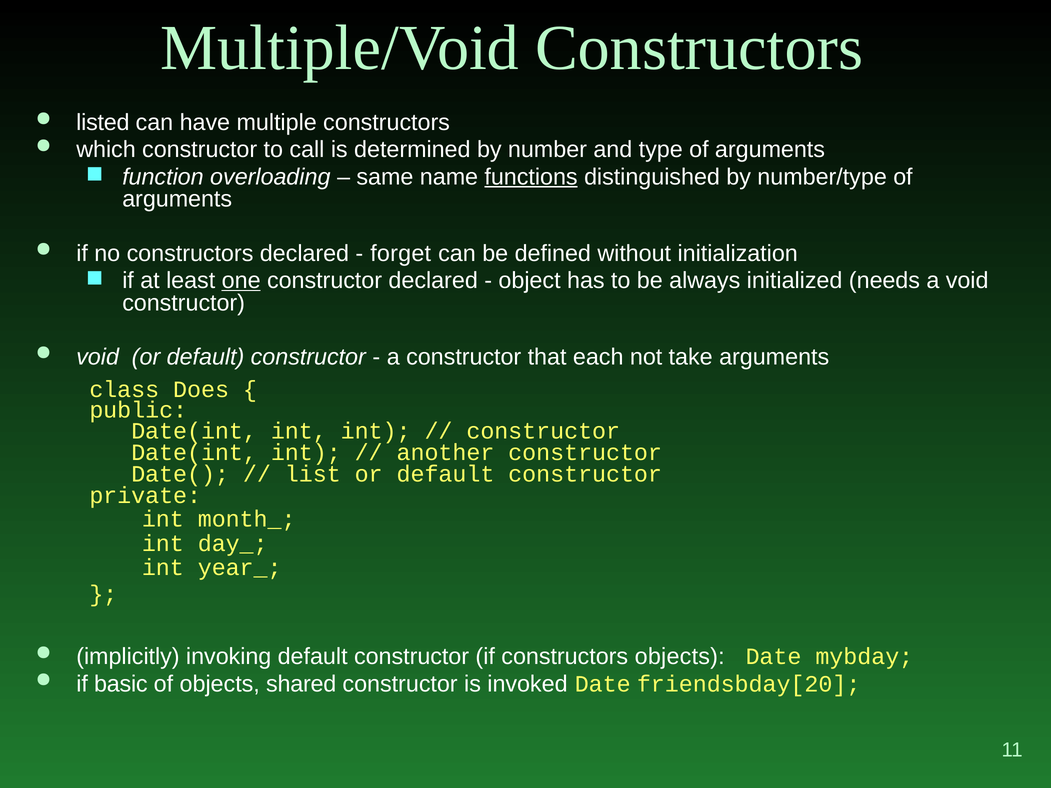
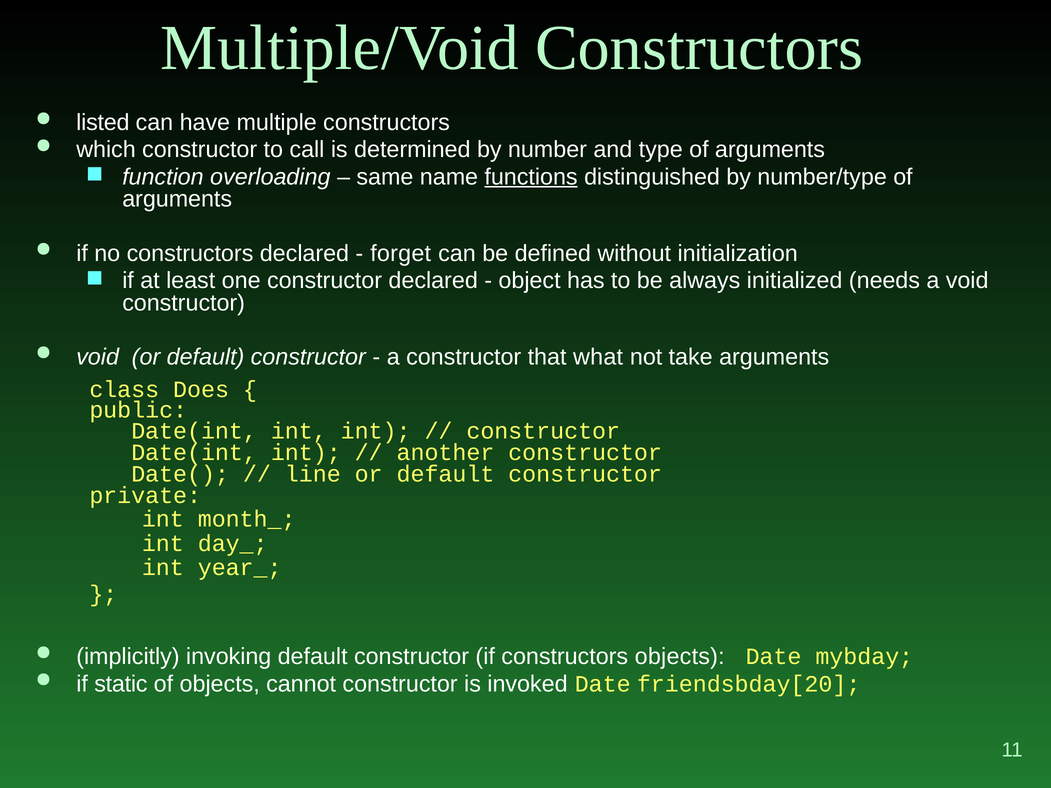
one underline: present -> none
each: each -> what
list: list -> line
basic: basic -> static
shared: shared -> cannot
